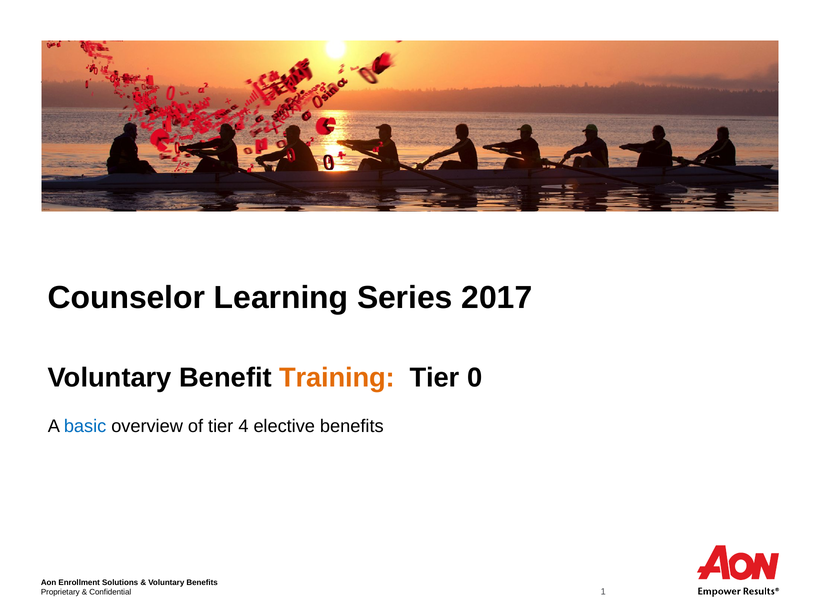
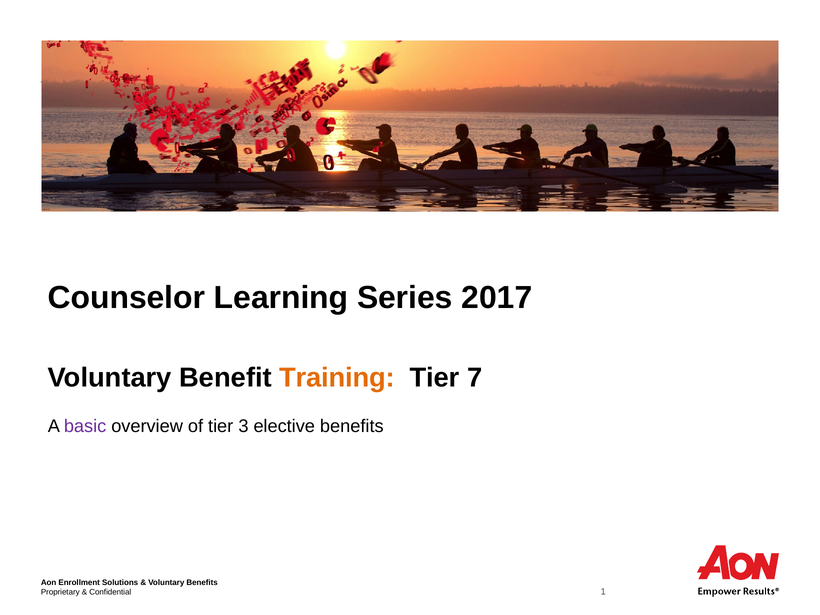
0: 0 -> 7
basic colour: blue -> purple
4: 4 -> 3
